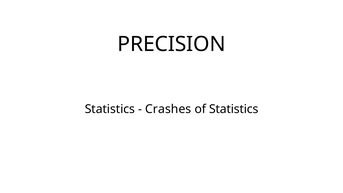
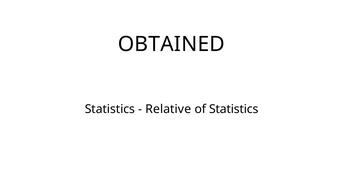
PRECISION: PRECISION -> OBTAINED
Crashes: Crashes -> Relative
